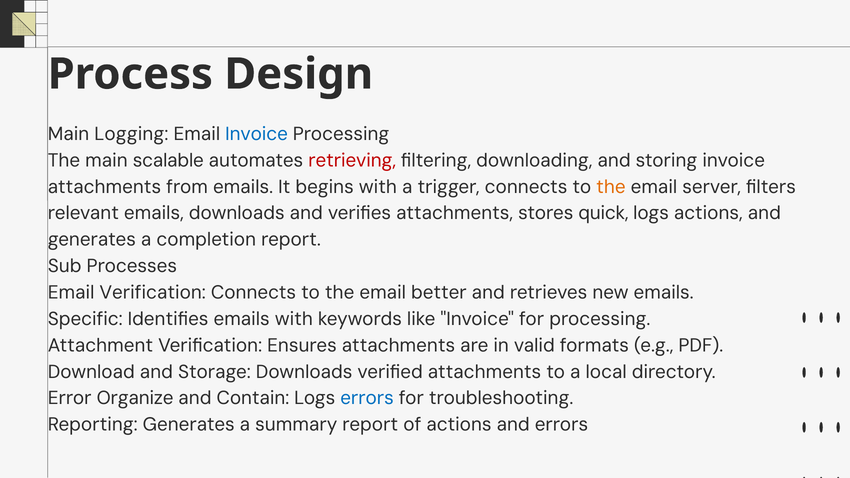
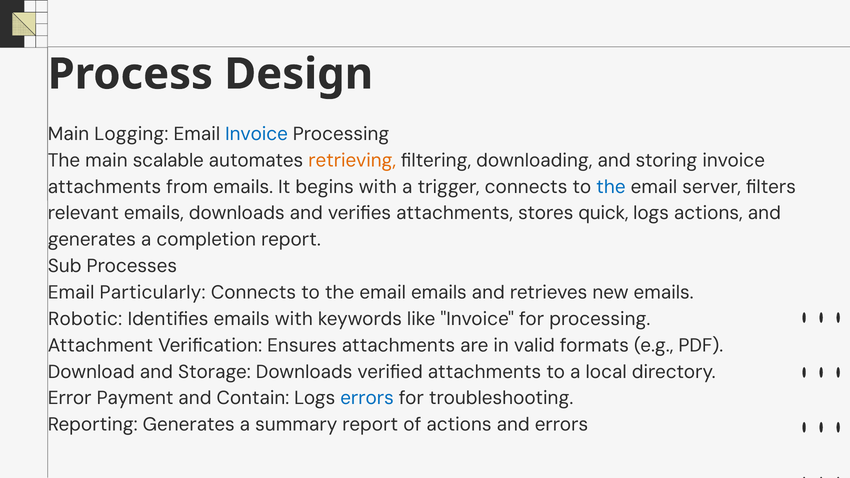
retrieving colour: red -> orange
the at (611, 187) colour: orange -> blue
Email Verification: Verification -> Particularly
email better: better -> emails
Specific: Specific -> Robotic
Organize: Organize -> Payment
